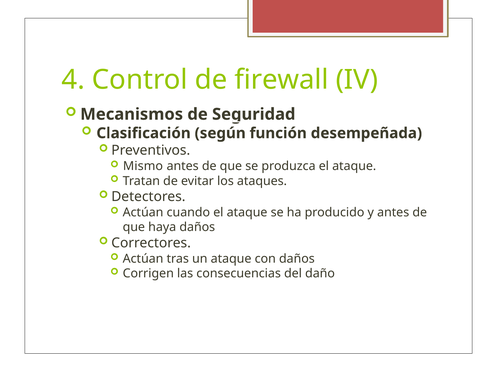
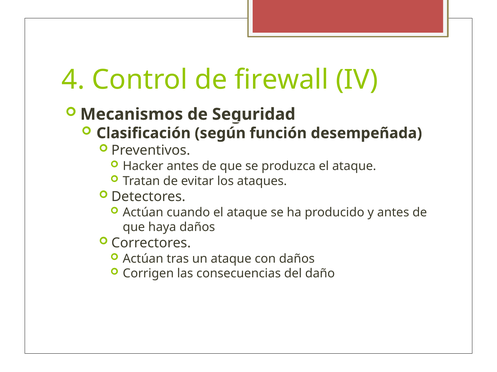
Mismo: Mismo -> Hacker
